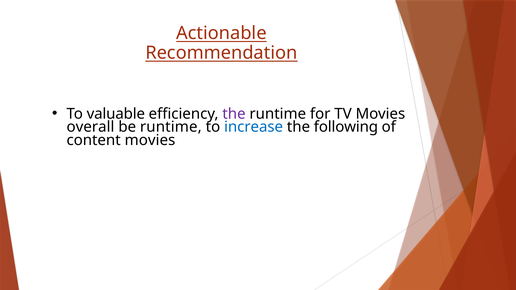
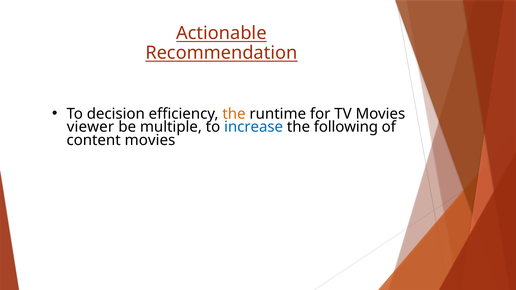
valuable: valuable -> decision
the at (234, 114) colour: purple -> orange
overall: overall -> viewer
be runtime: runtime -> multiple
